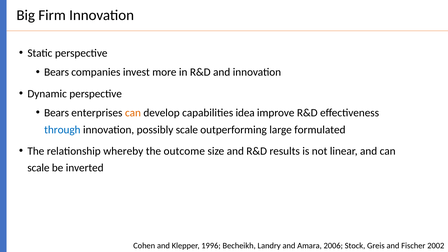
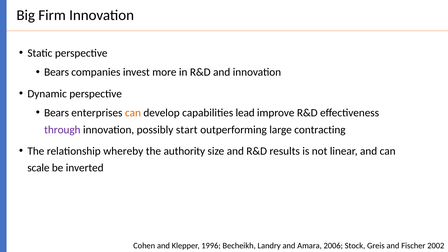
idea: idea -> lead
through colour: blue -> purple
possibly scale: scale -> start
formulated: formulated -> contracting
outcome: outcome -> authority
